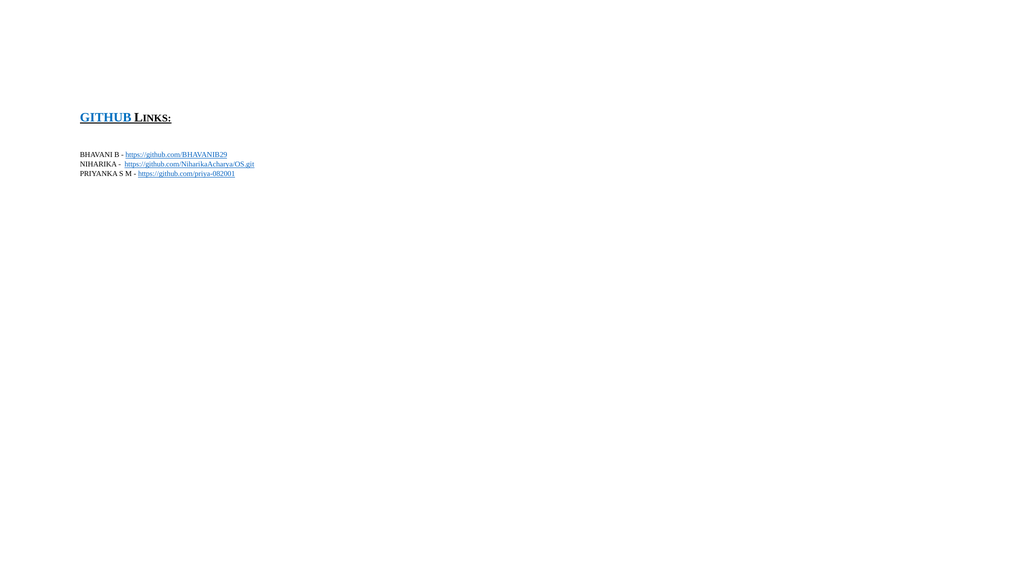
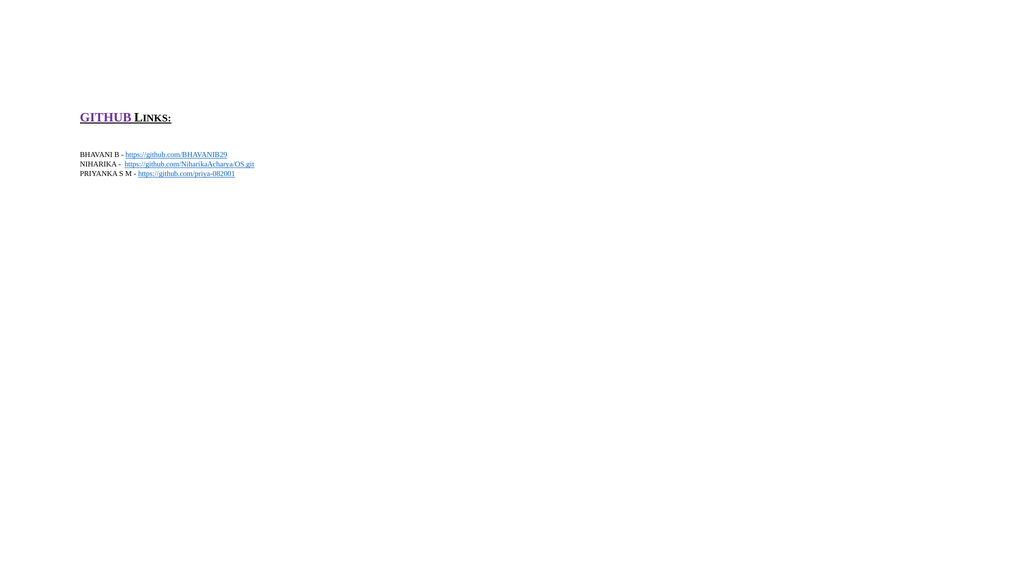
GITHUB colour: blue -> purple
